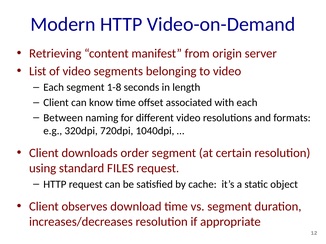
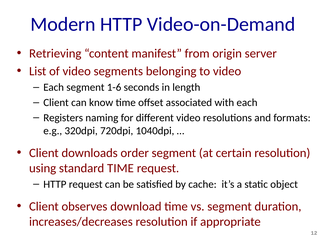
1-8: 1-8 -> 1-6
Between: Between -> Registers
standard FILES: FILES -> TIME
